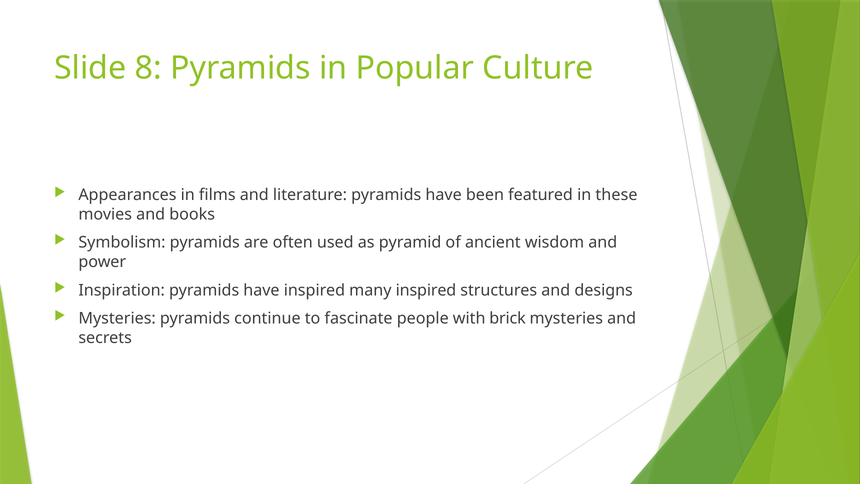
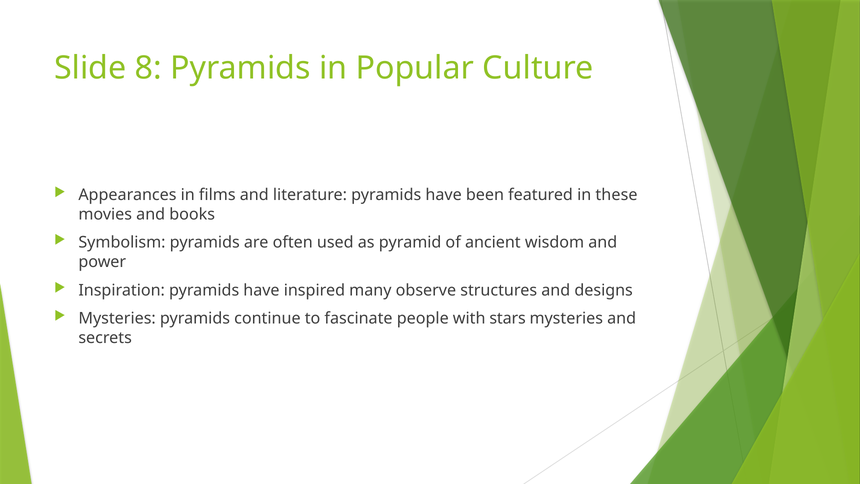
many inspired: inspired -> observe
brick: brick -> stars
